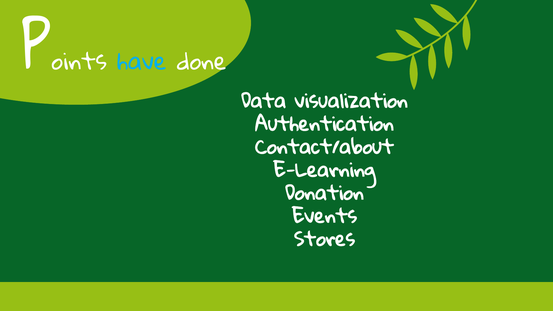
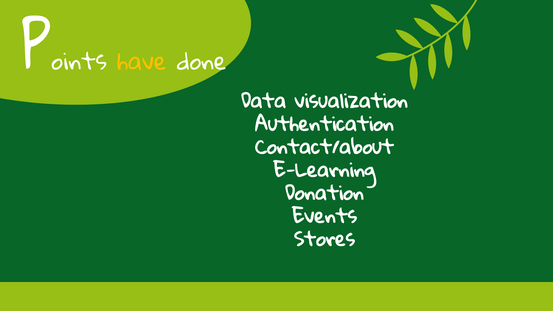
have colour: light blue -> yellow
